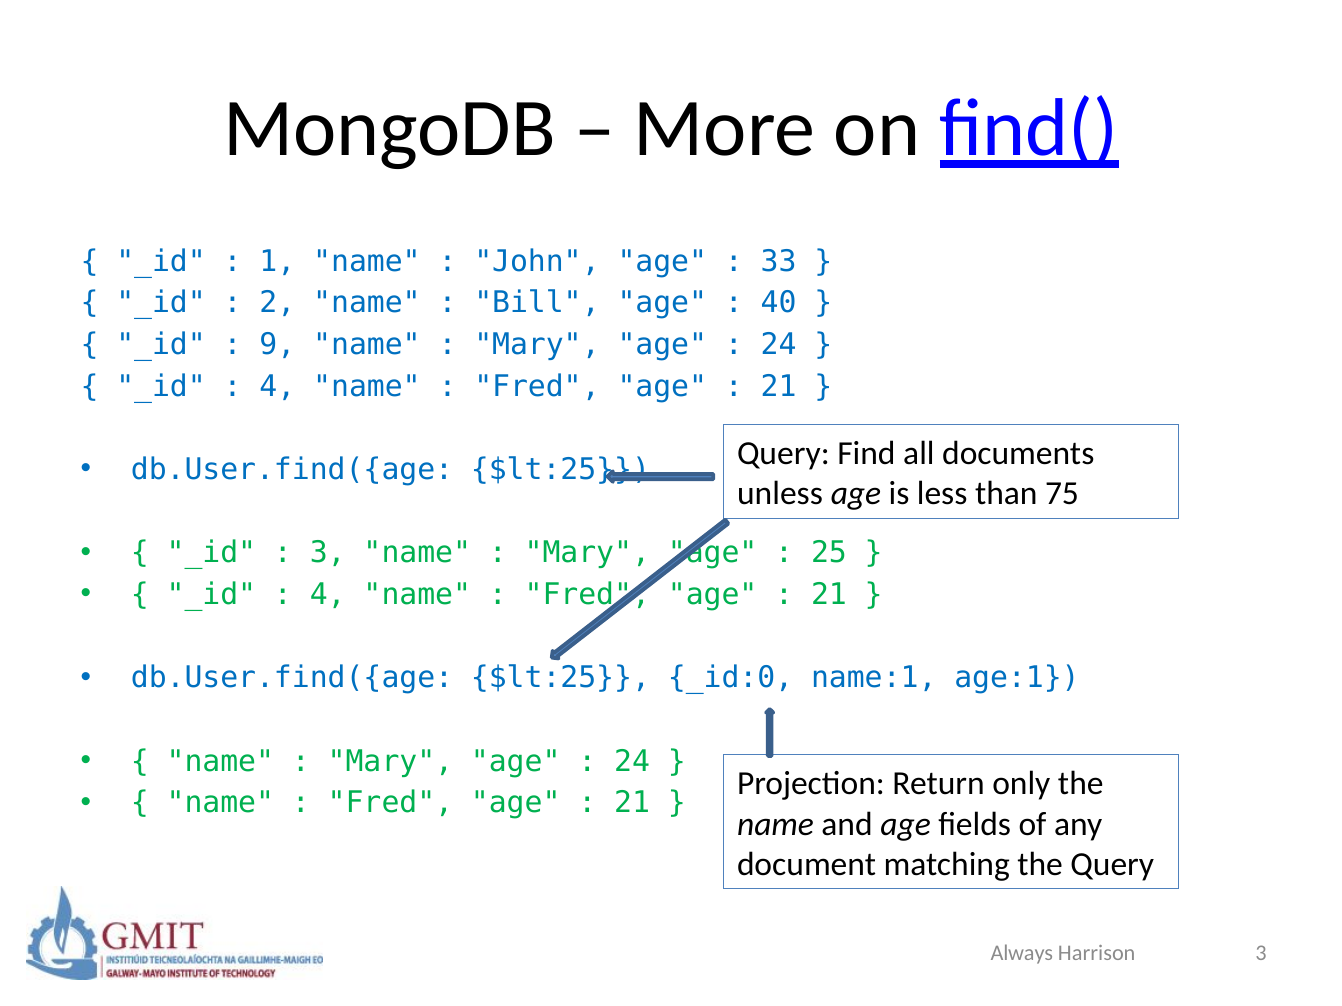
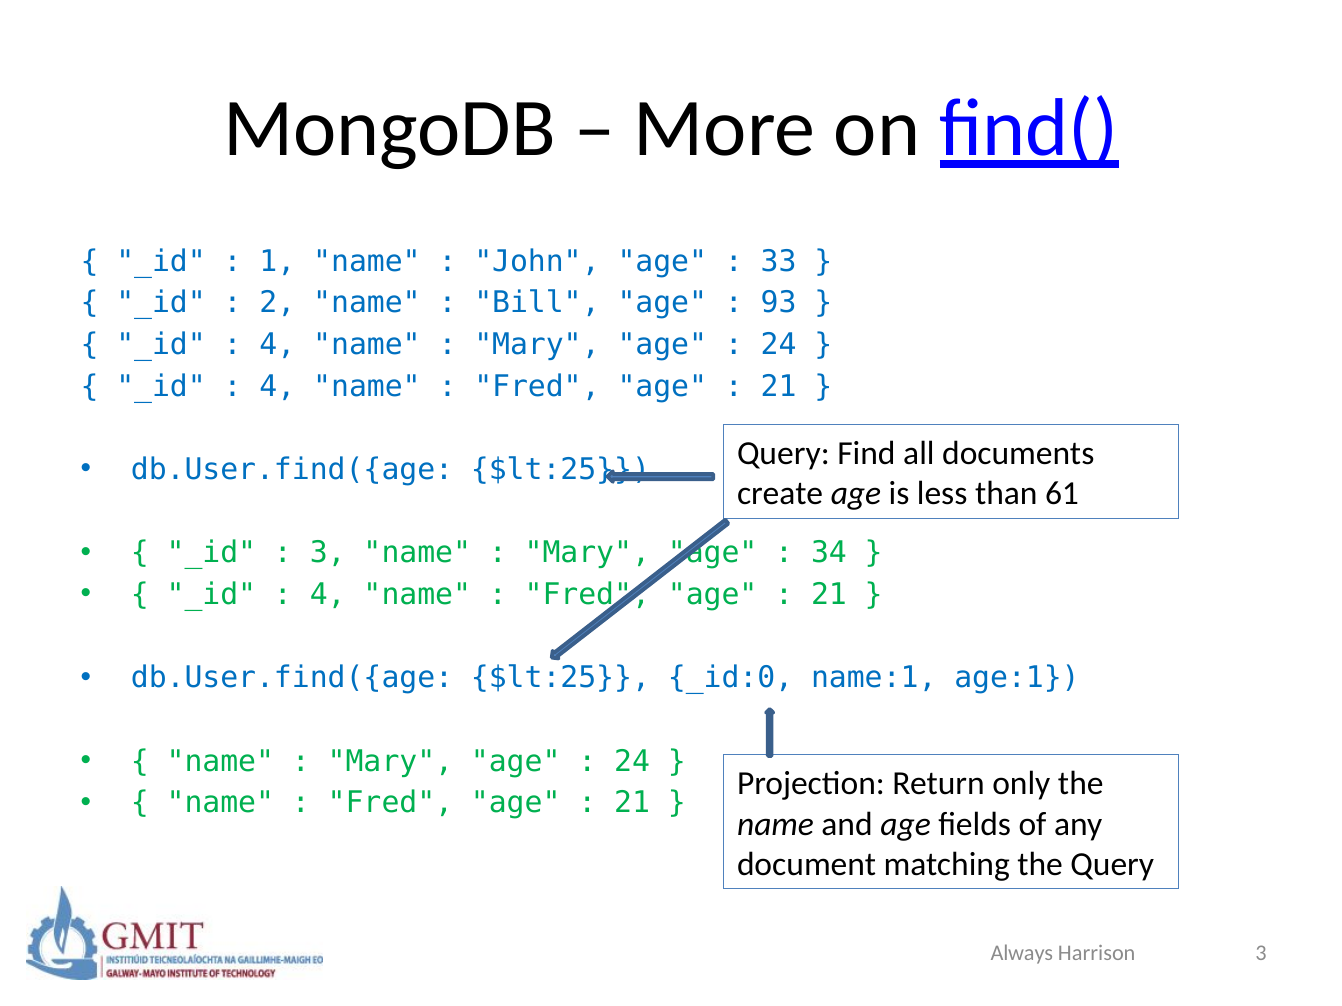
40: 40 -> 93
9 at (277, 345): 9 -> 4
unless: unless -> create
75: 75 -> 61
25: 25 -> 34
